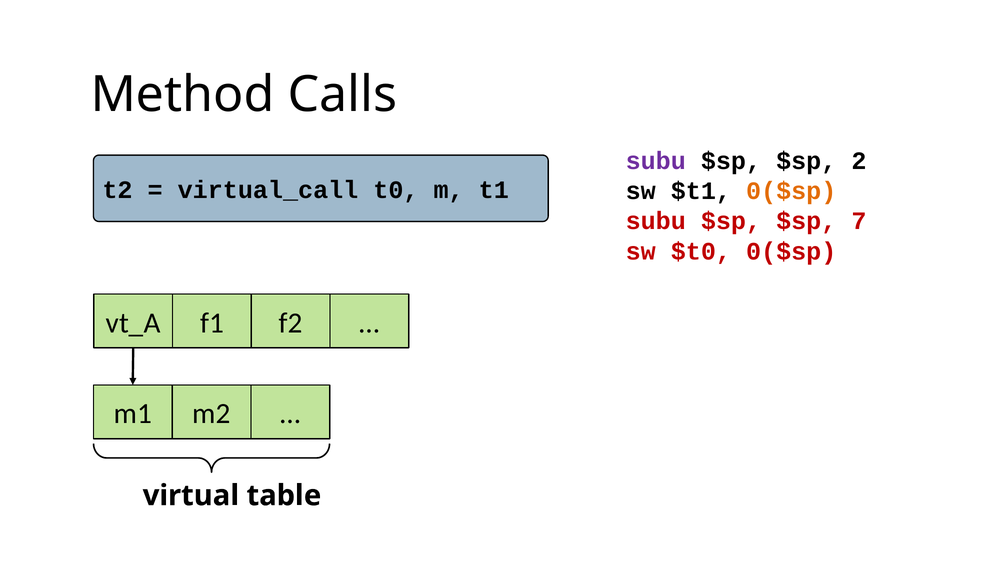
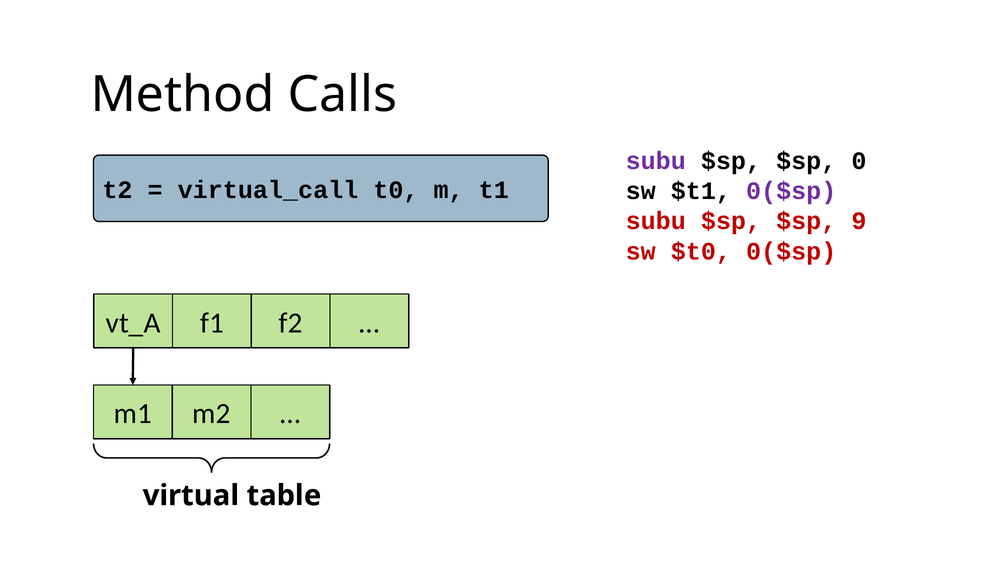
2: 2 -> 0
0($sp at (791, 191) colour: orange -> purple
7: 7 -> 9
